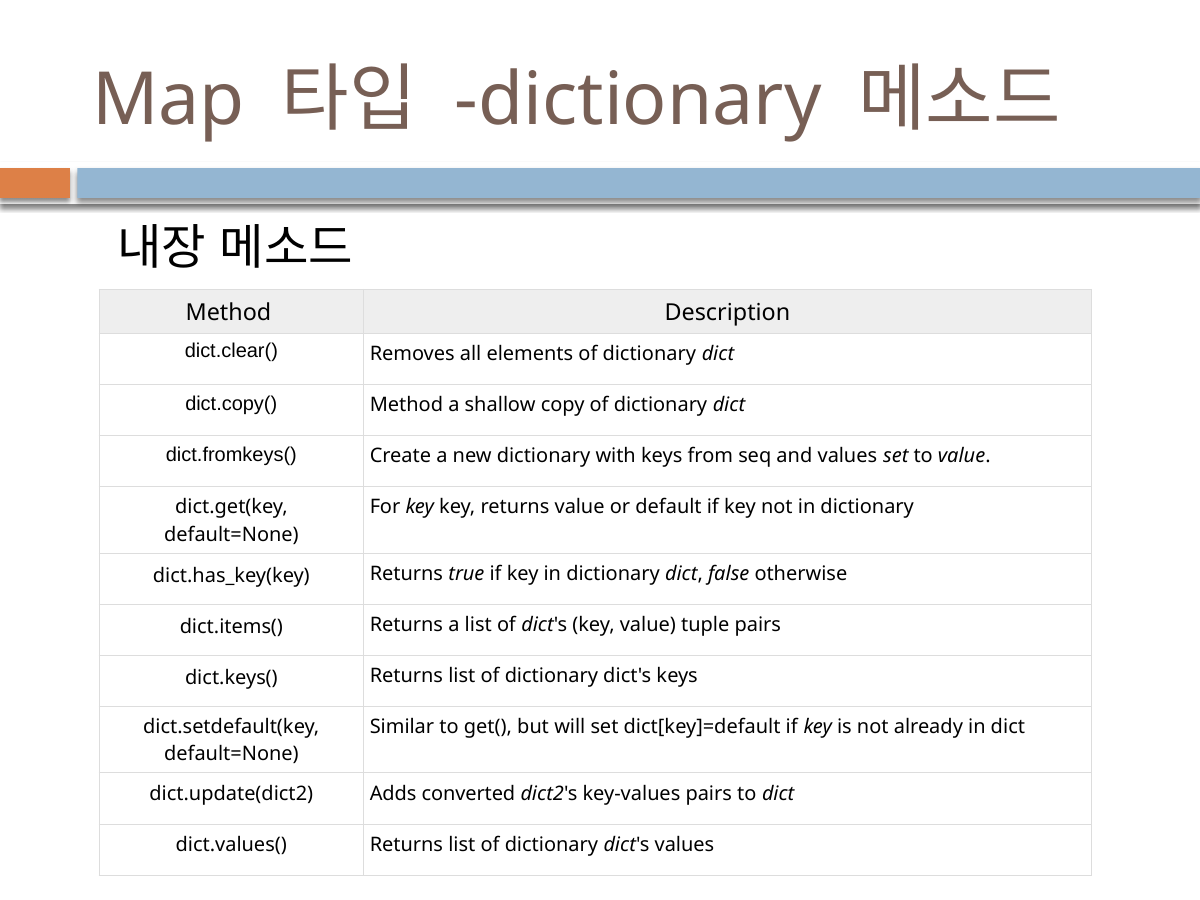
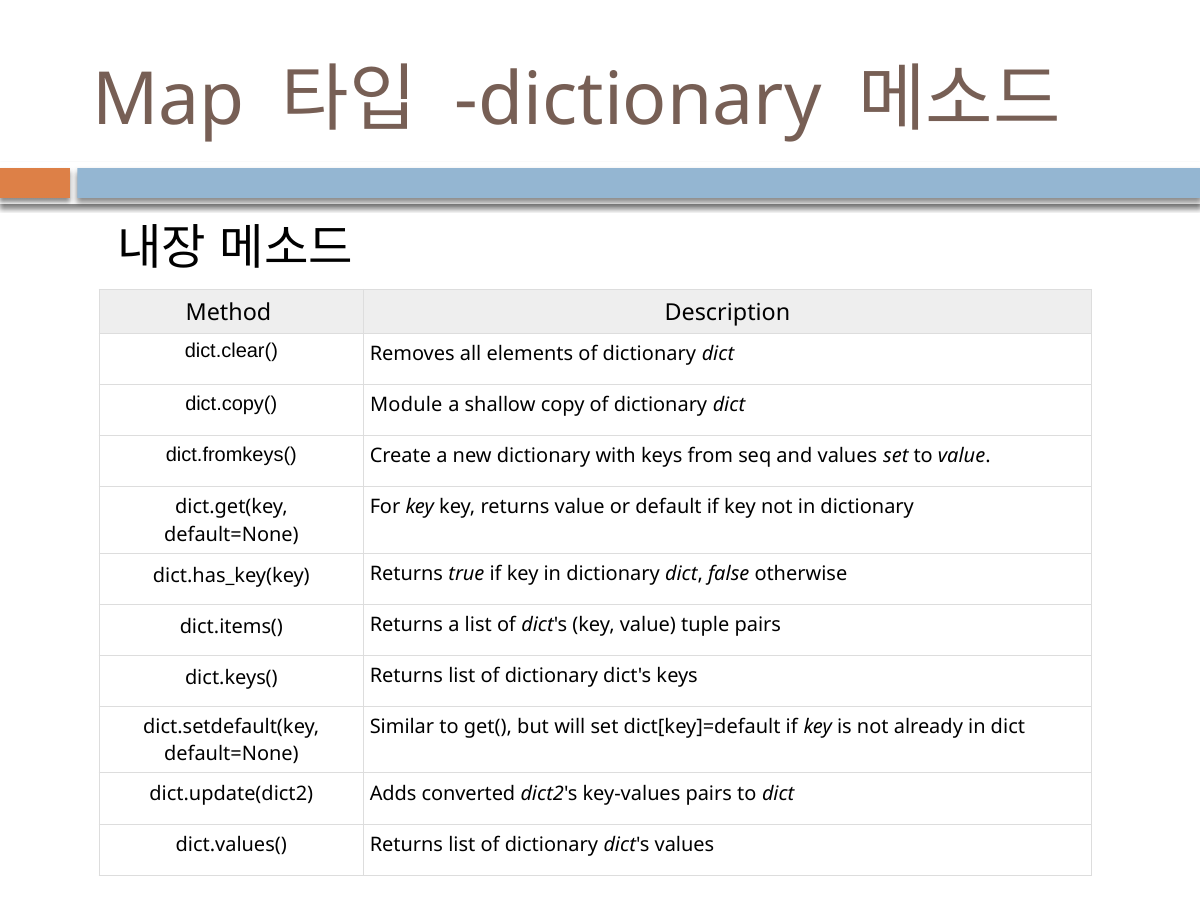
dict.copy( Method: Method -> Module
